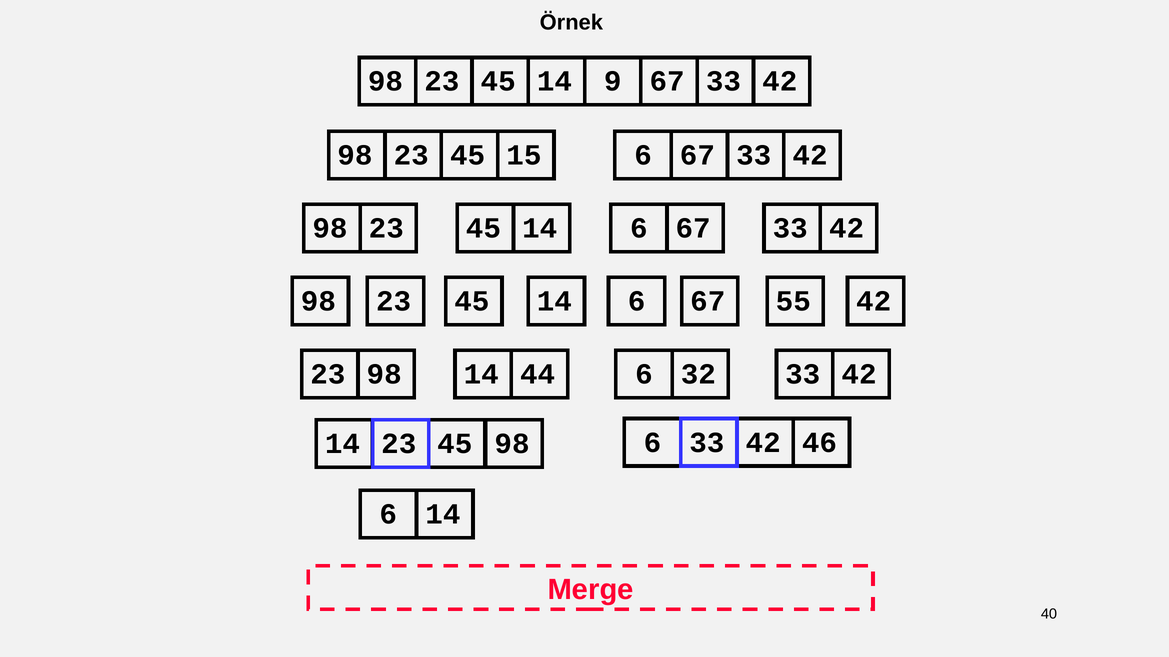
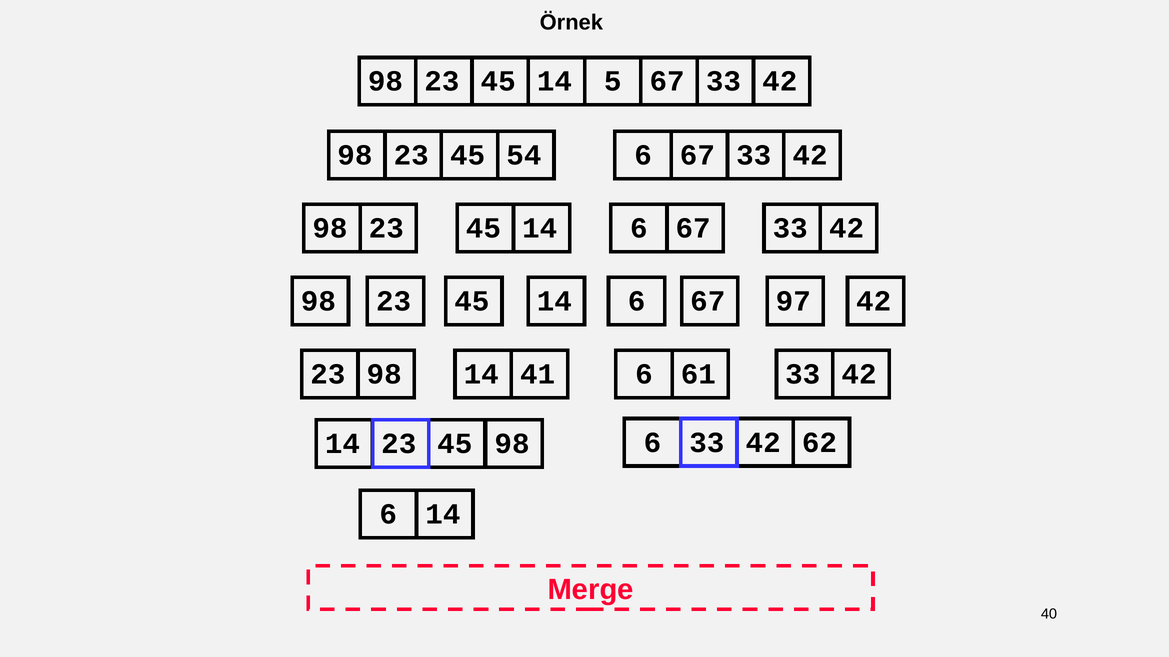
9: 9 -> 5
15: 15 -> 54
55: 55 -> 97
44: 44 -> 41
32: 32 -> 61
46: 46 -> 62
